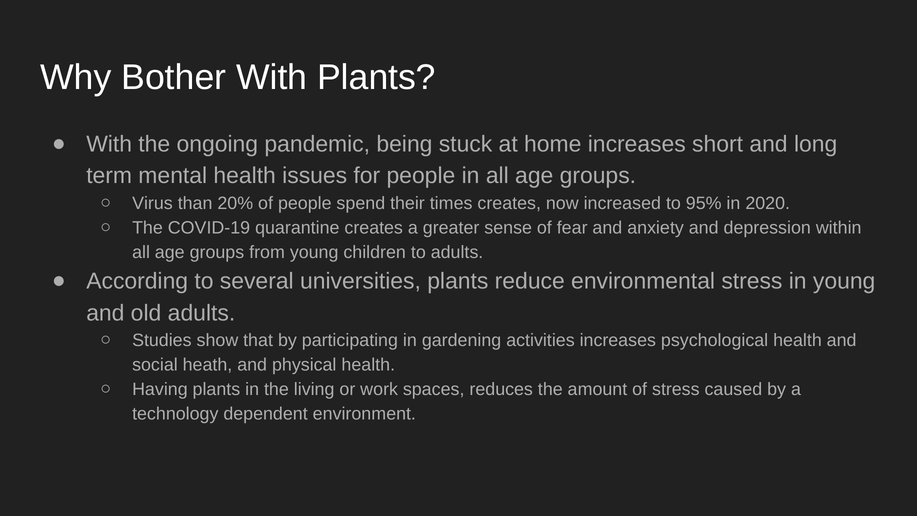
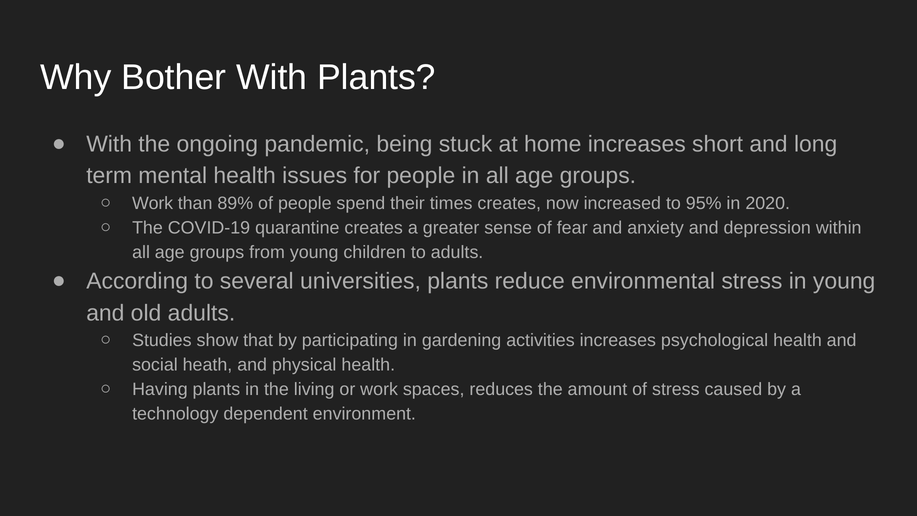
Virus at (152, 203): Virus -> Work
20%: 20% -> 89%
